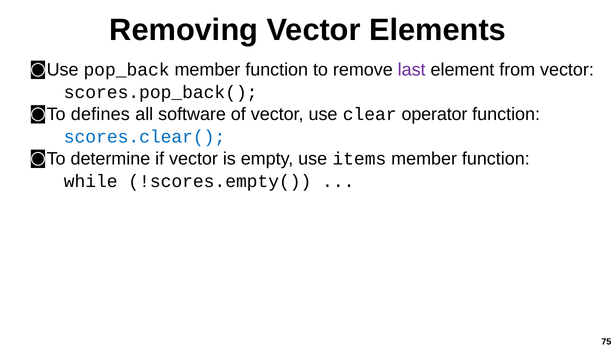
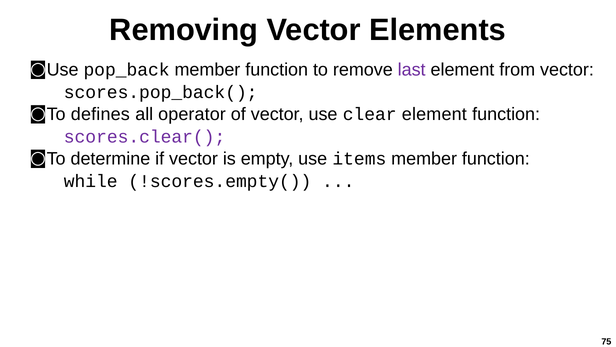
software: software -> operator
clear operator: operator -> element
scores.clear( colour: blue -> purple
